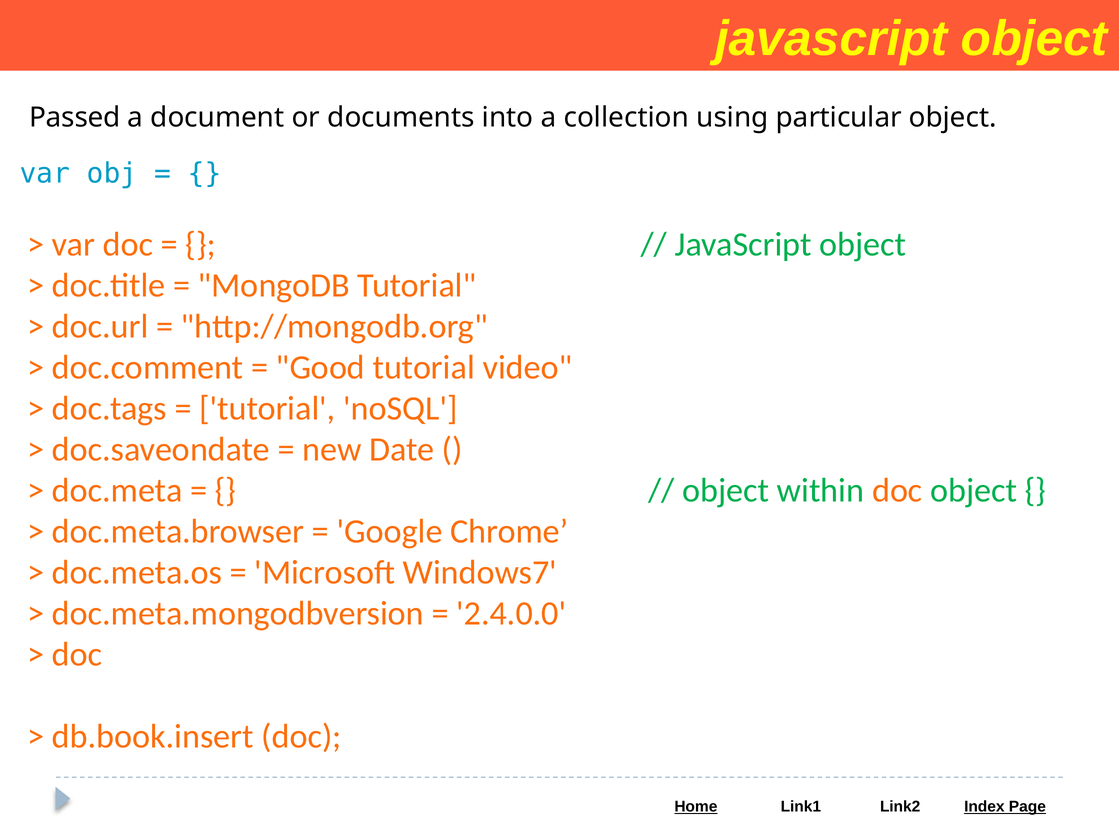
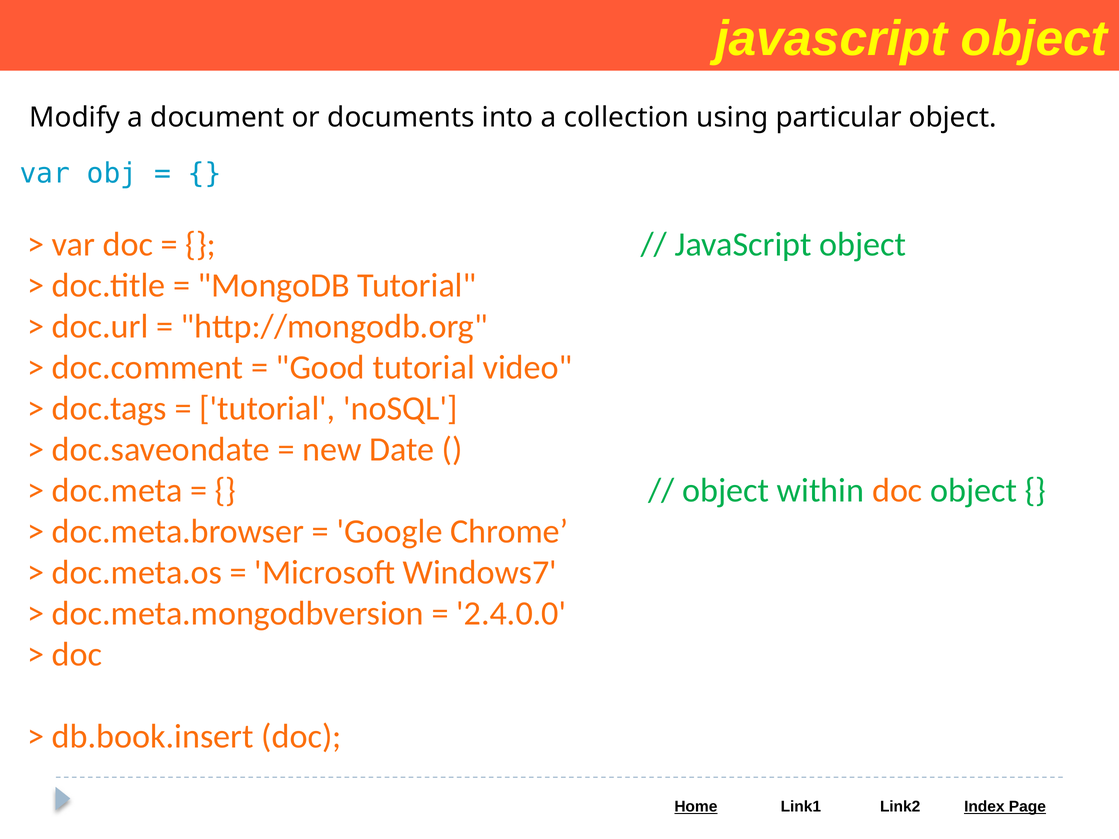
Passed: Passed -> Modify
